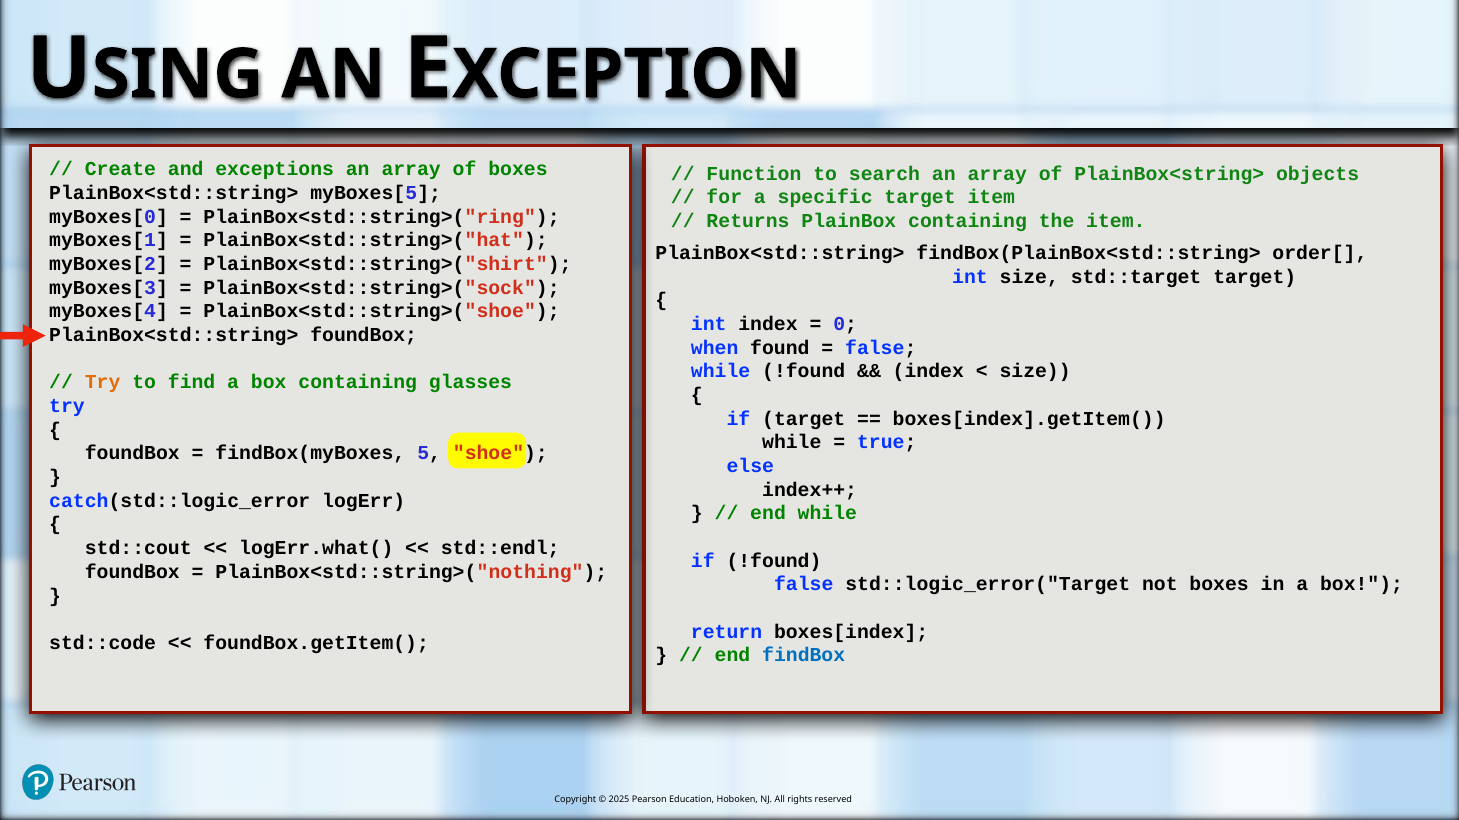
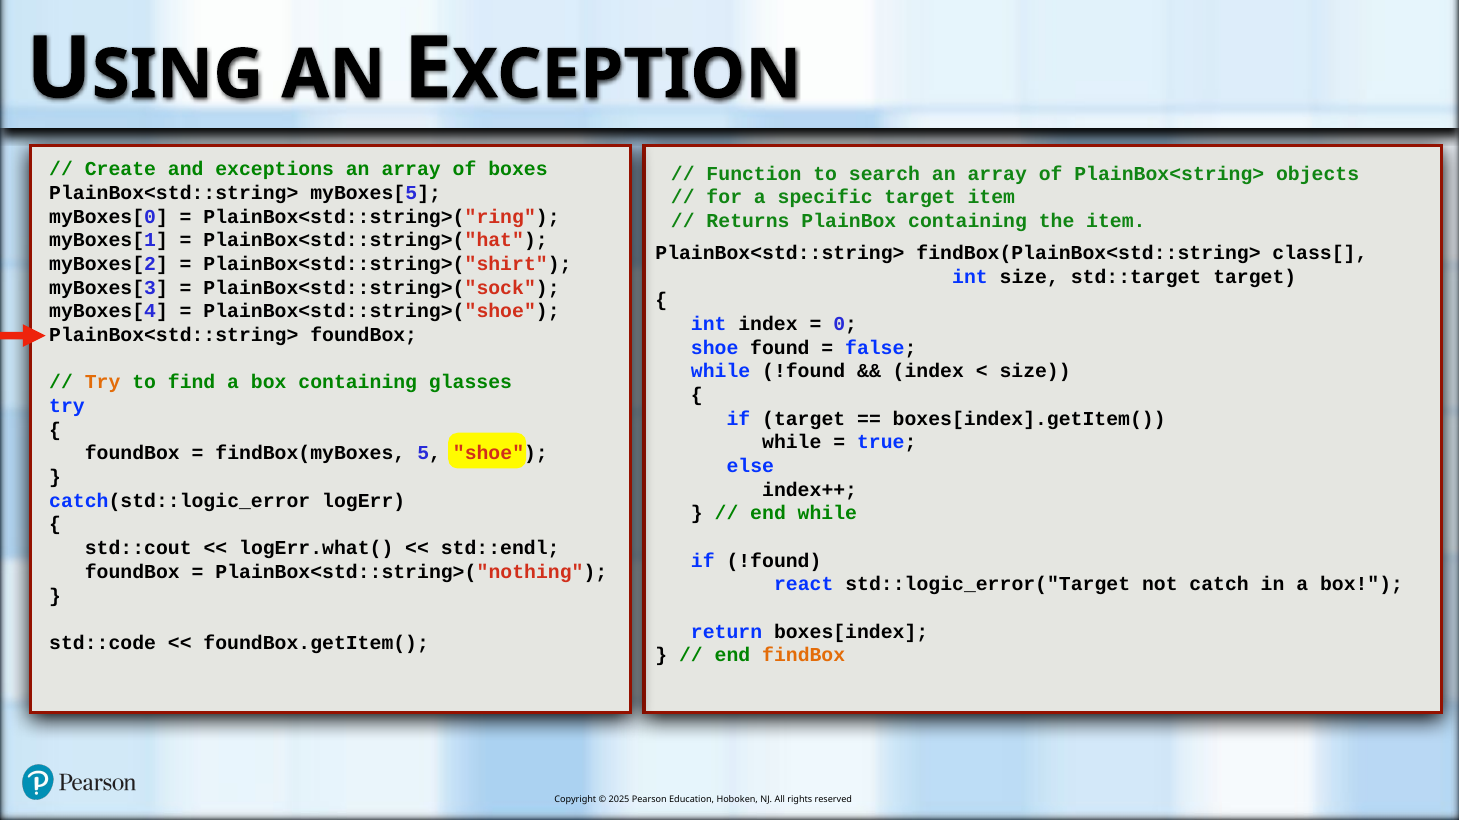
order[: order[ -> class[
when at (715, 348): when -> shoe
false at (804, 585): false -> react
not boxes: boxes -> catch
findBox colour: blue -> orange
